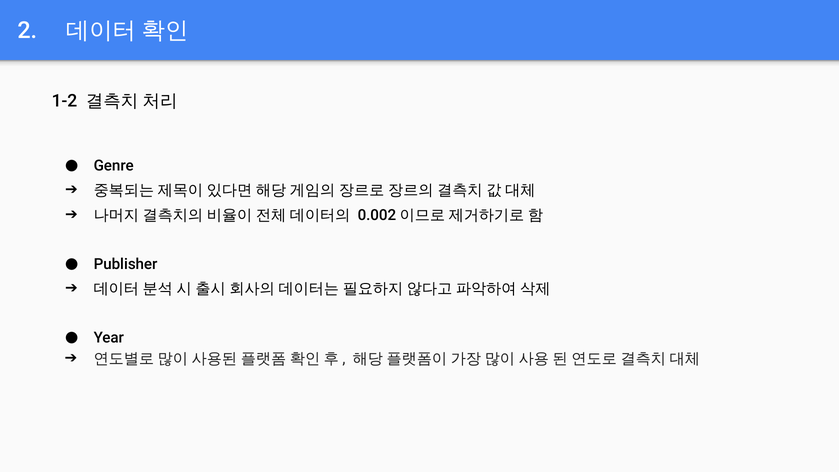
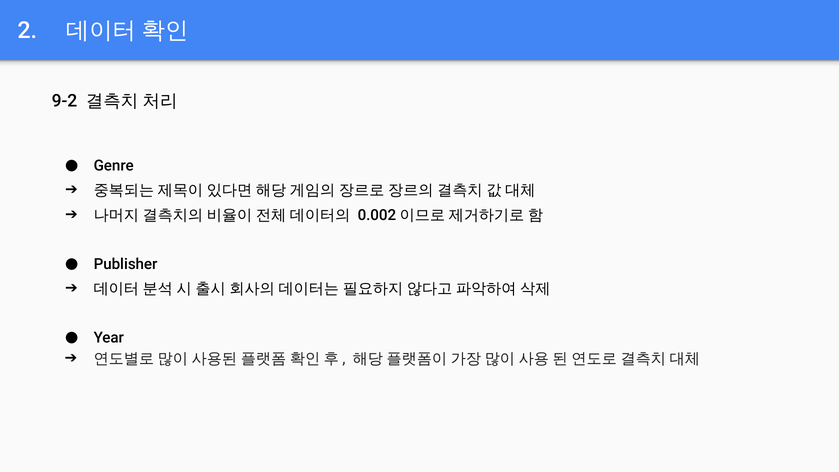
1-2: 1-2 -> 9-2
